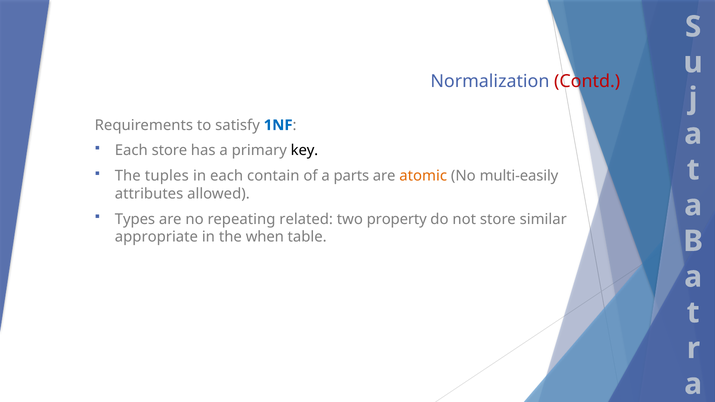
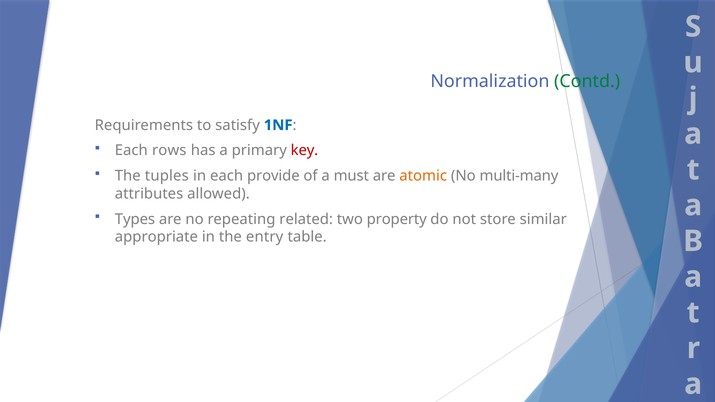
Contd colour: red -> green
Each store: store -> rows
key colour: black -> red
contain: contain -> provide
parts: parts -> must
multi-easily: multi-easily -> multi-many
when: when -> entry
